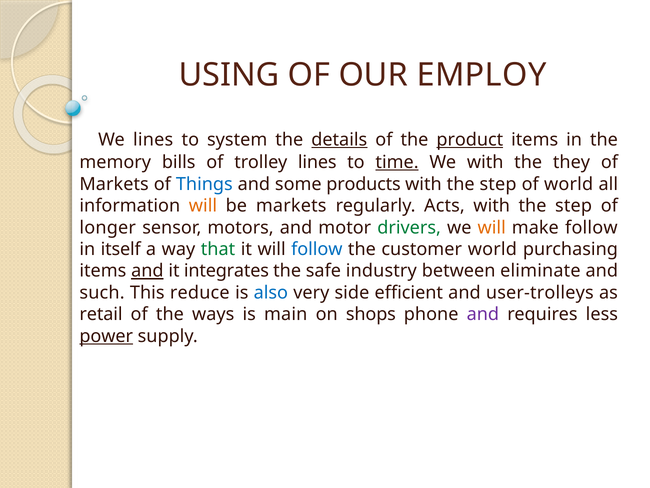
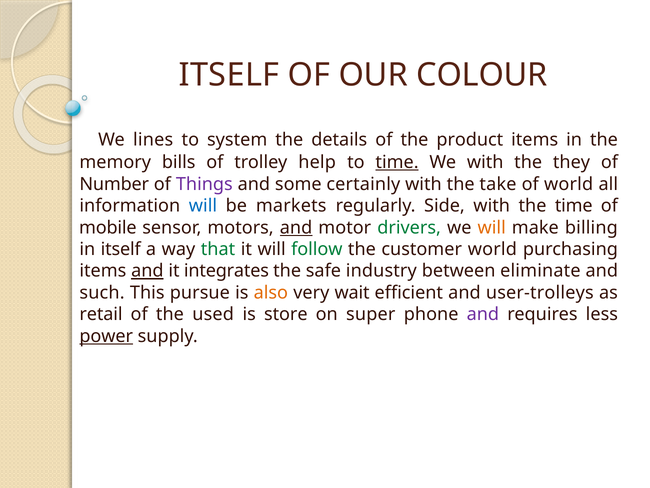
USING at (229, 75): USING -> ITSELF
EMPLOY: EMPLOY -> COLOUR
details underline: present -> none
product underline: present -> none
trolley lines: lines -> help
Markets at (114, 184): Markets -> Number
Things colour: blue -> purple
products: products -> certainly
step at (498, 184): step -> take
will at (203, 206) colour: orange -> blue
Acts: Acts -> Side
step at (574, 206): step -> time
longer: longer -> mobile
and at (296, 227) underline: none -> present
make follow: follow -> billing
follow at (317, 249) colour: blue -> green
reduce: reduce -> pursue
also colour: blue -> orange
side: side -> wait
ways: ways -> used
main: main -> store
shops: shops -> super
